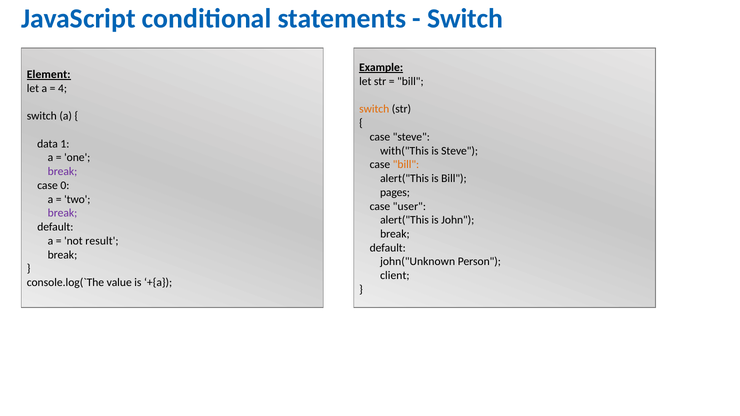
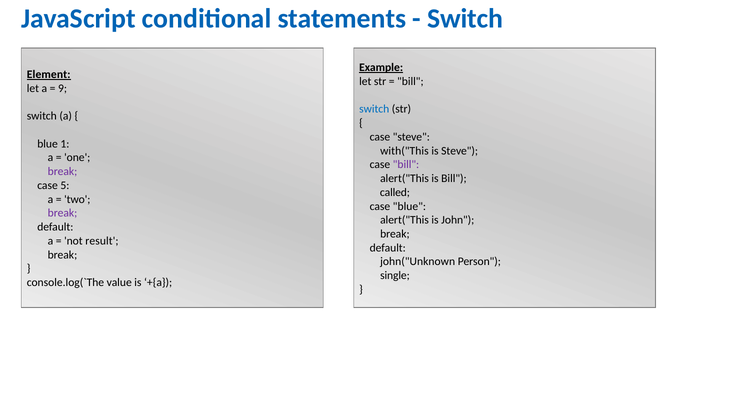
4: 4 -> 9
switch at (374, 109) colour: orange -> blue
data at (48, 144): data -> blue
bill at (406, 165) colour: orange -> purple
0: 0 -> 5
pages: pages -> called
case user: user -> blue
client: client -> single
